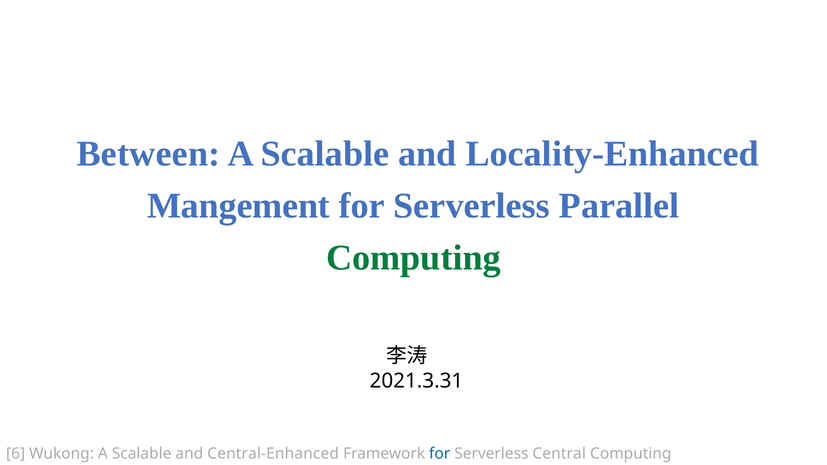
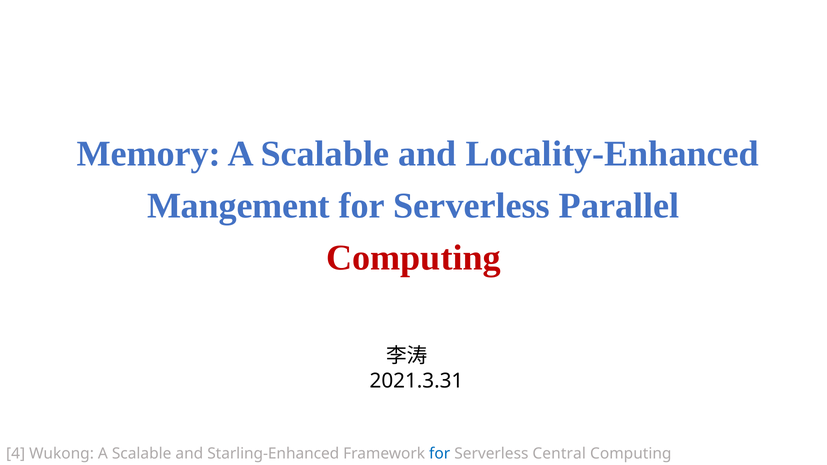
Between: Between -> Memory
Computing at (413, 258) colour: green -> red
6: 6 -> 4
Central-Enhanced: Central-Enhanced -> Starling-Enhanced
